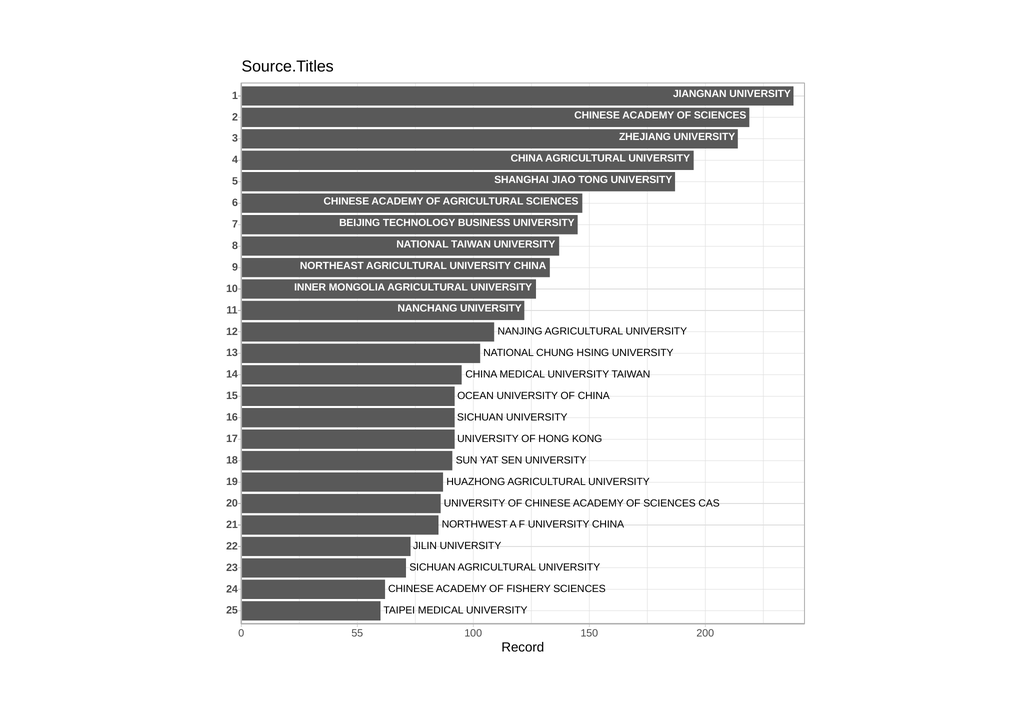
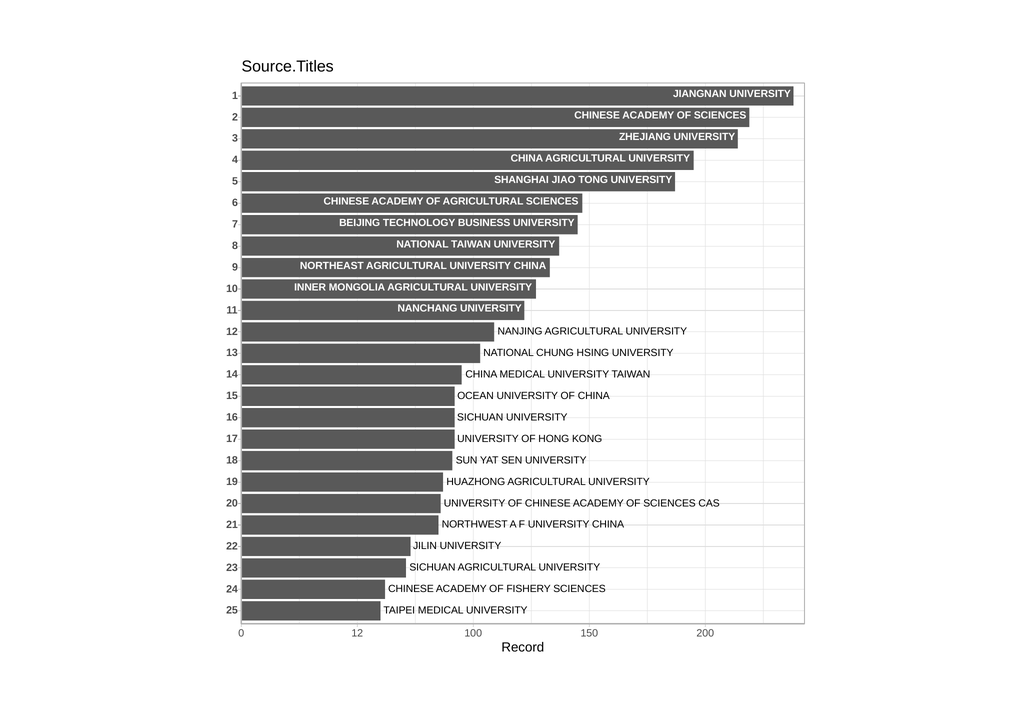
0 55: 55 -> 12
